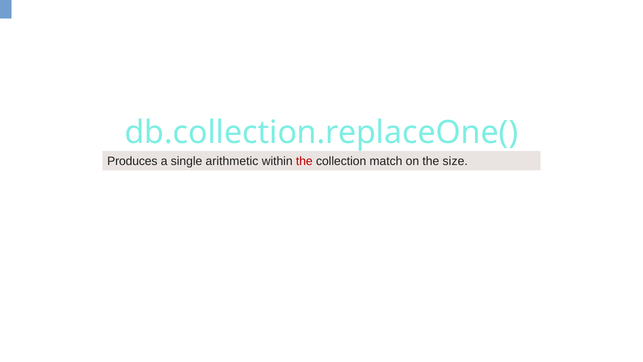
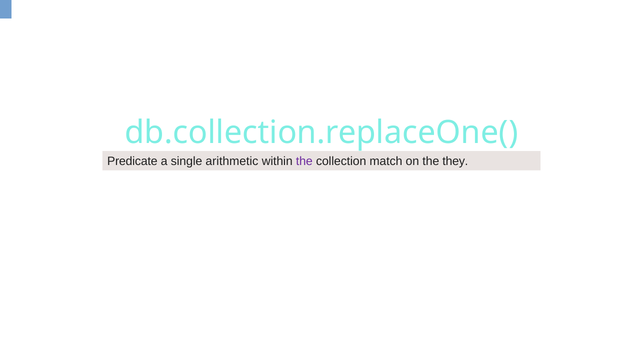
Produces: Produces -> Predicate
the at (304, 161) colour: red -> purple
size: size -> they
